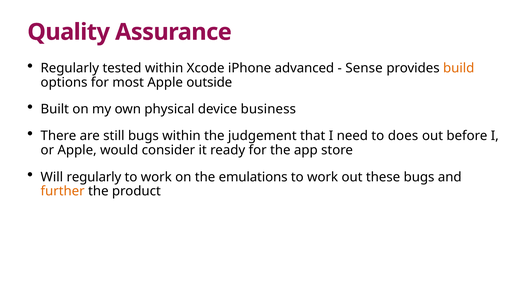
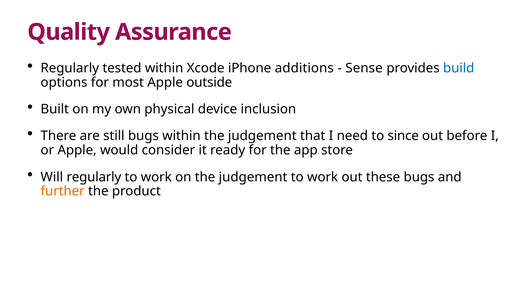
advanced: advanced -> additions
build colour: orange -> blue
business: business -> inclusion
does: does -> since
on the emulations: emulations -> judgement
